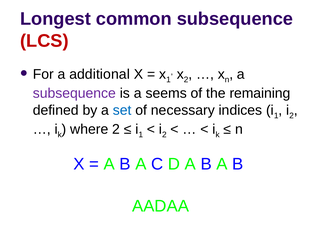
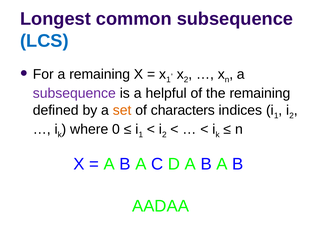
LCS colour: red -> blue
a additional: additional -> remaining
seems: seems -> helpful
set colour: blue -> orange
necessary: necessary -> characters
where 2: 2 -> 0
